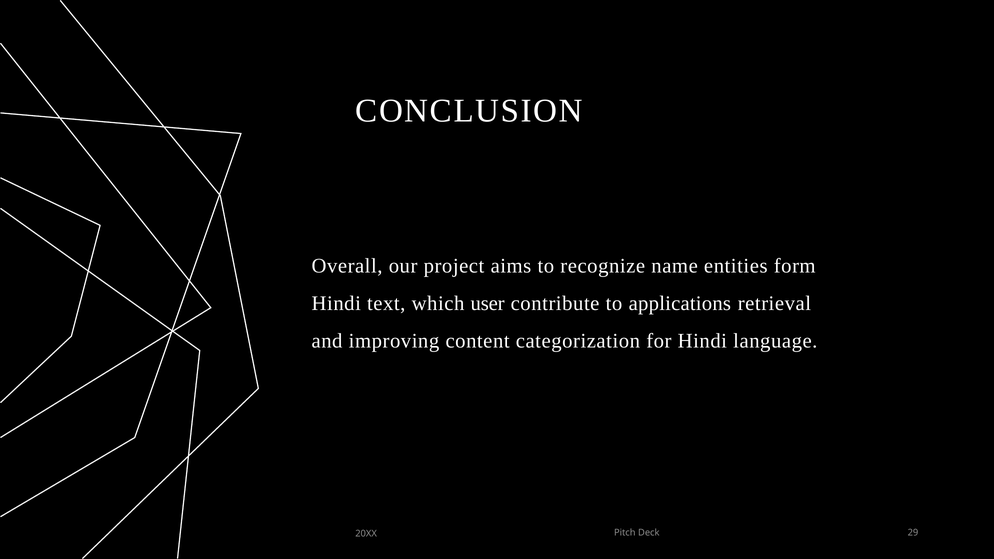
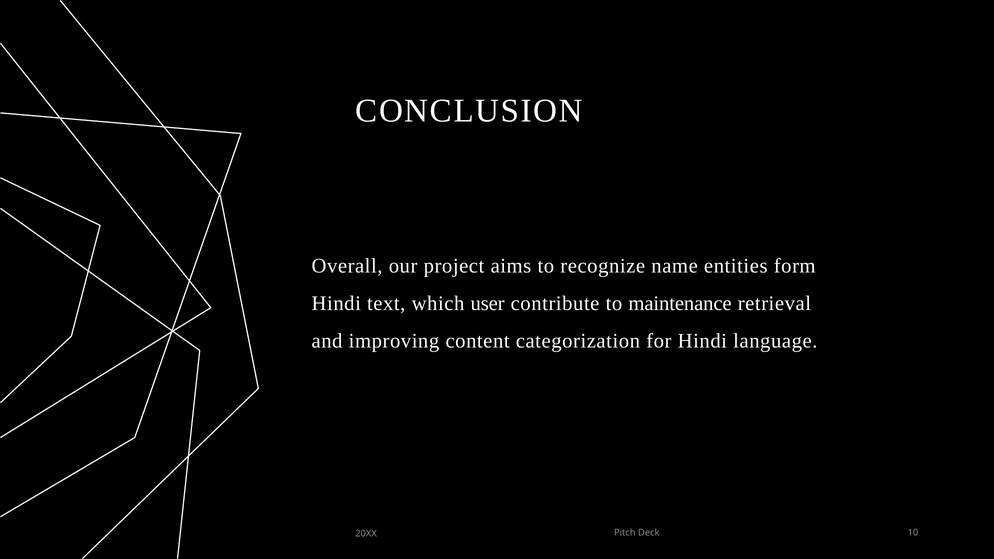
applications: applications -> maintenance
29: 29 -> 10
